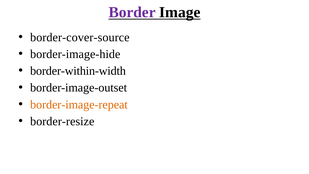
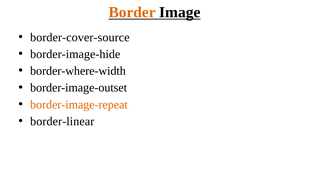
Border colour: purple -> orange
border-within-width: border-within-width -> border-where-width
border-resize: border-resize -> border-linear
